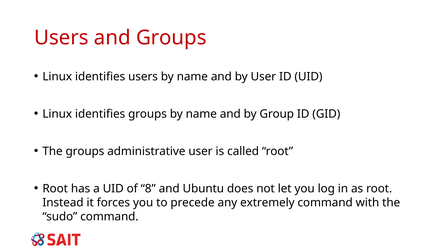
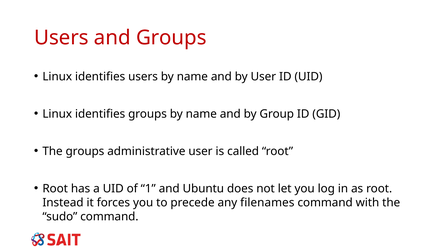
8: 8 -> 1
extremely: extremely -> filenames
